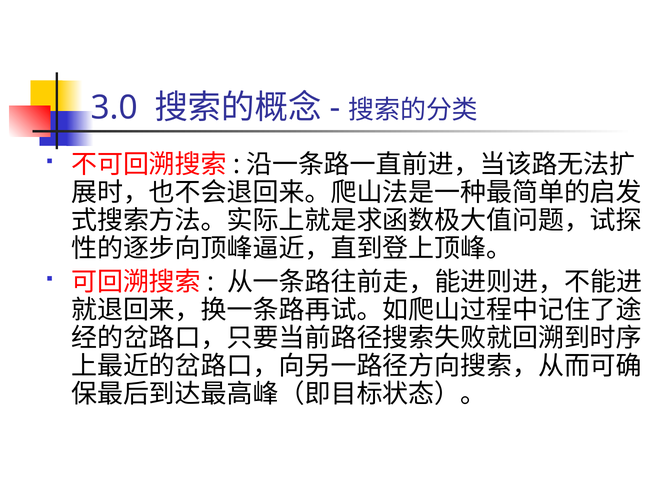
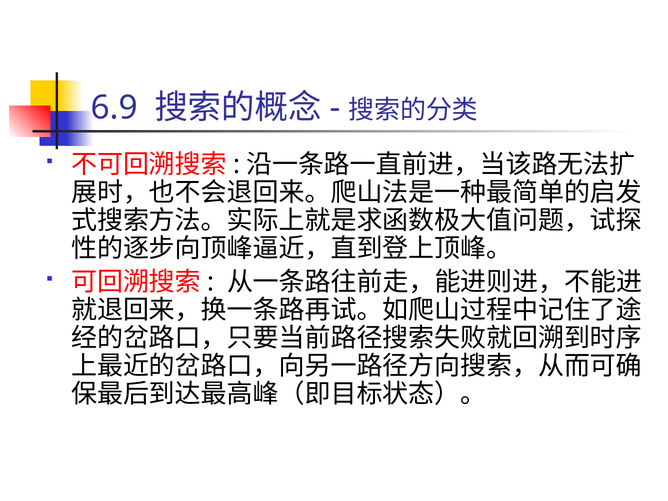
3.0: 3.0 -> 6.9
